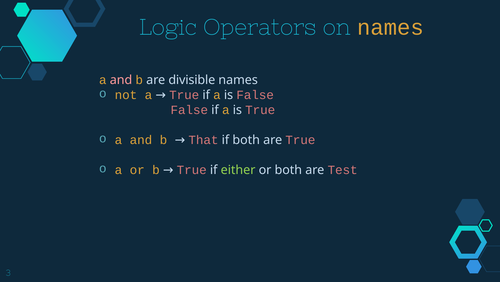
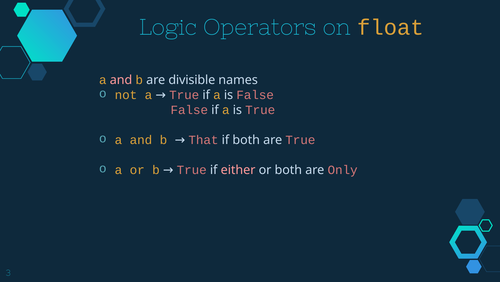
on names: names -> float
either colour: light green -> pink
Test: Test -> Only
